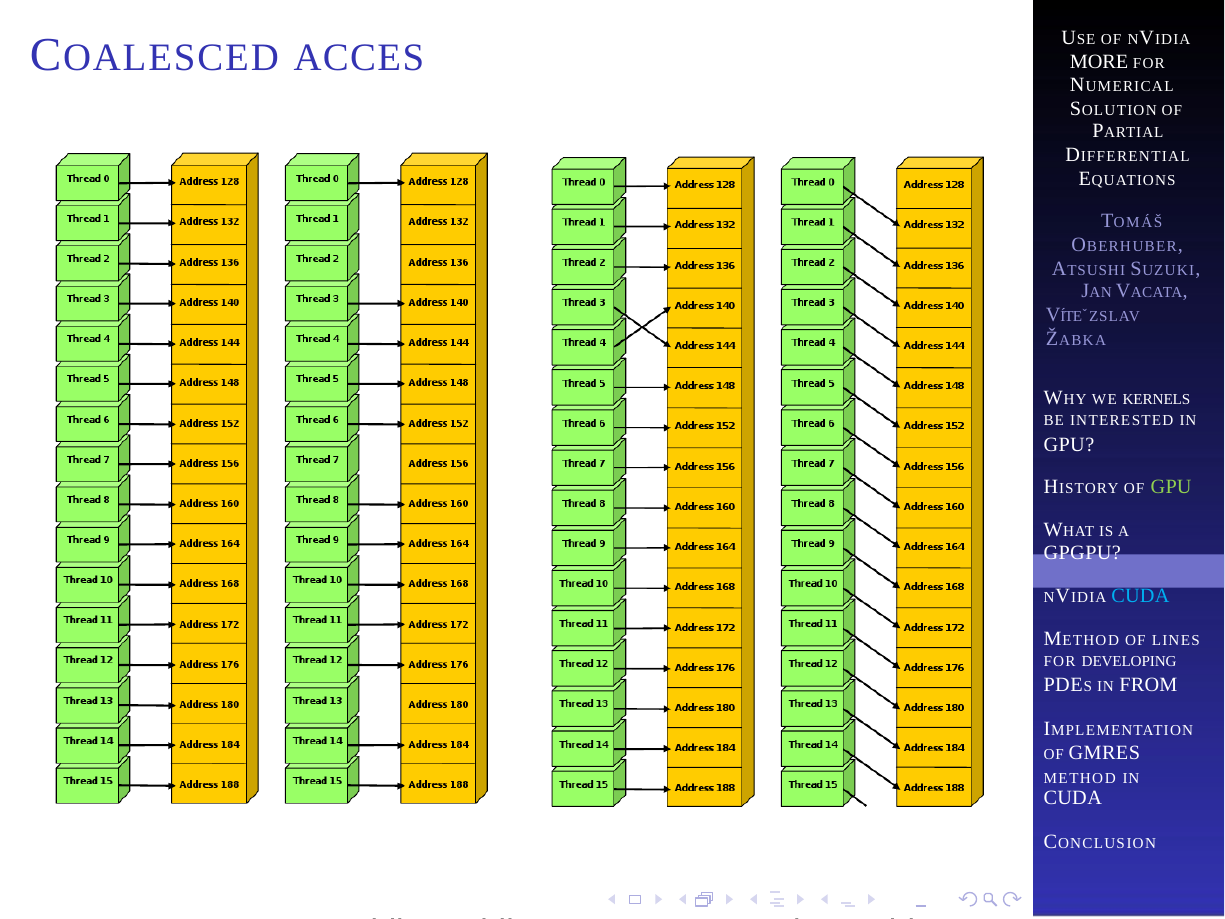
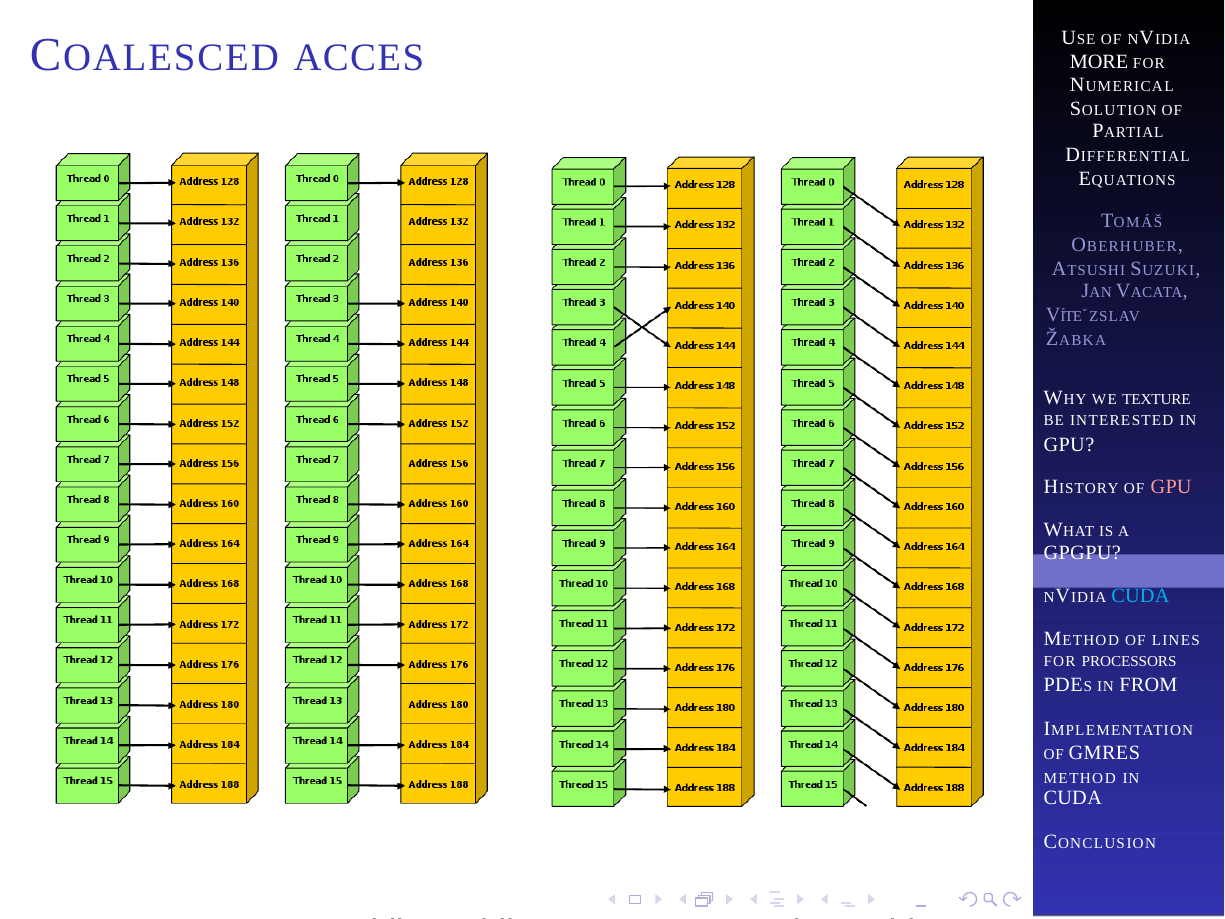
KERNELS: KERNELS -> TEXTURE
GPU at (1171, 487) colour: light green -> pink
DEVELOPING: DEVELOPING -> PROCESSORS
